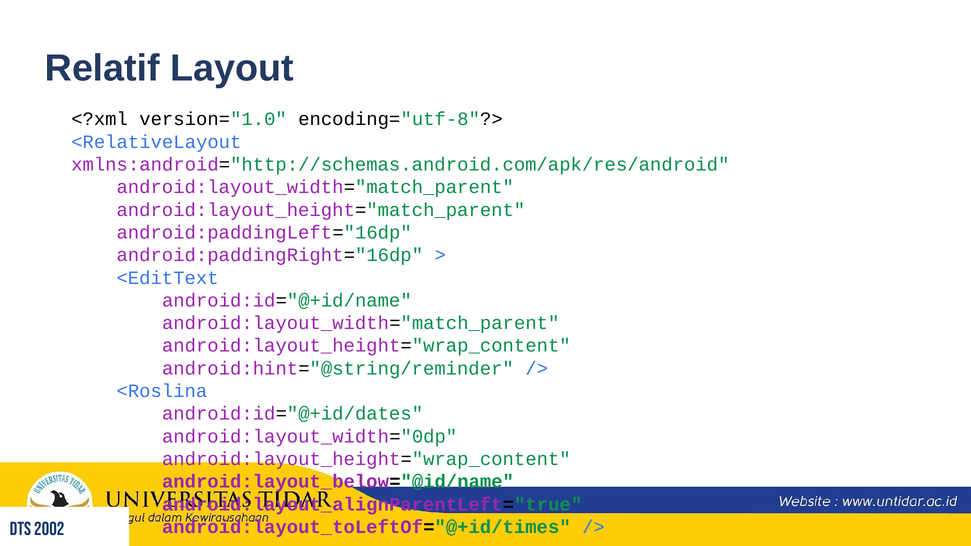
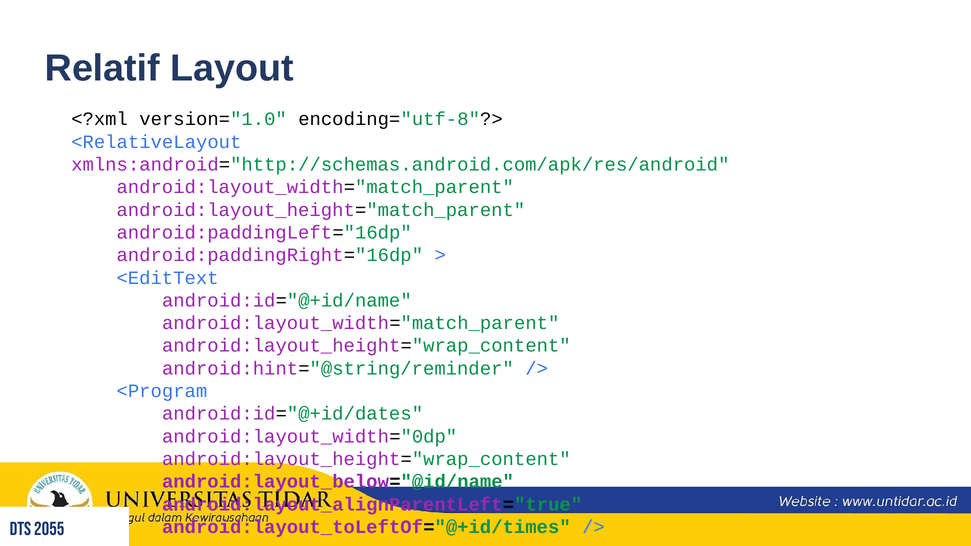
<Roslina: <Roslina -> <Program
2002: 2002 -> 2055
